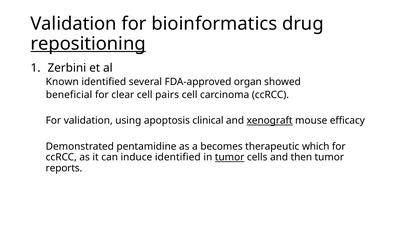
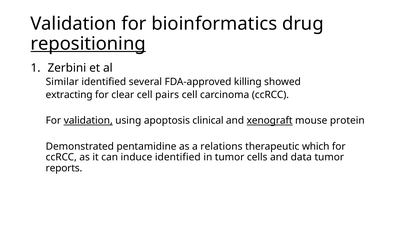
Known: Known -> Similar
organ: organ -> killing
beneficial: beneficial -> extracting
validation at (88, 121) underline: none -> present
efficacy: efficacy -> protein
becomes: becomes -> relations
tumor at (230, 157) underline: present -> none
then: then -> data
